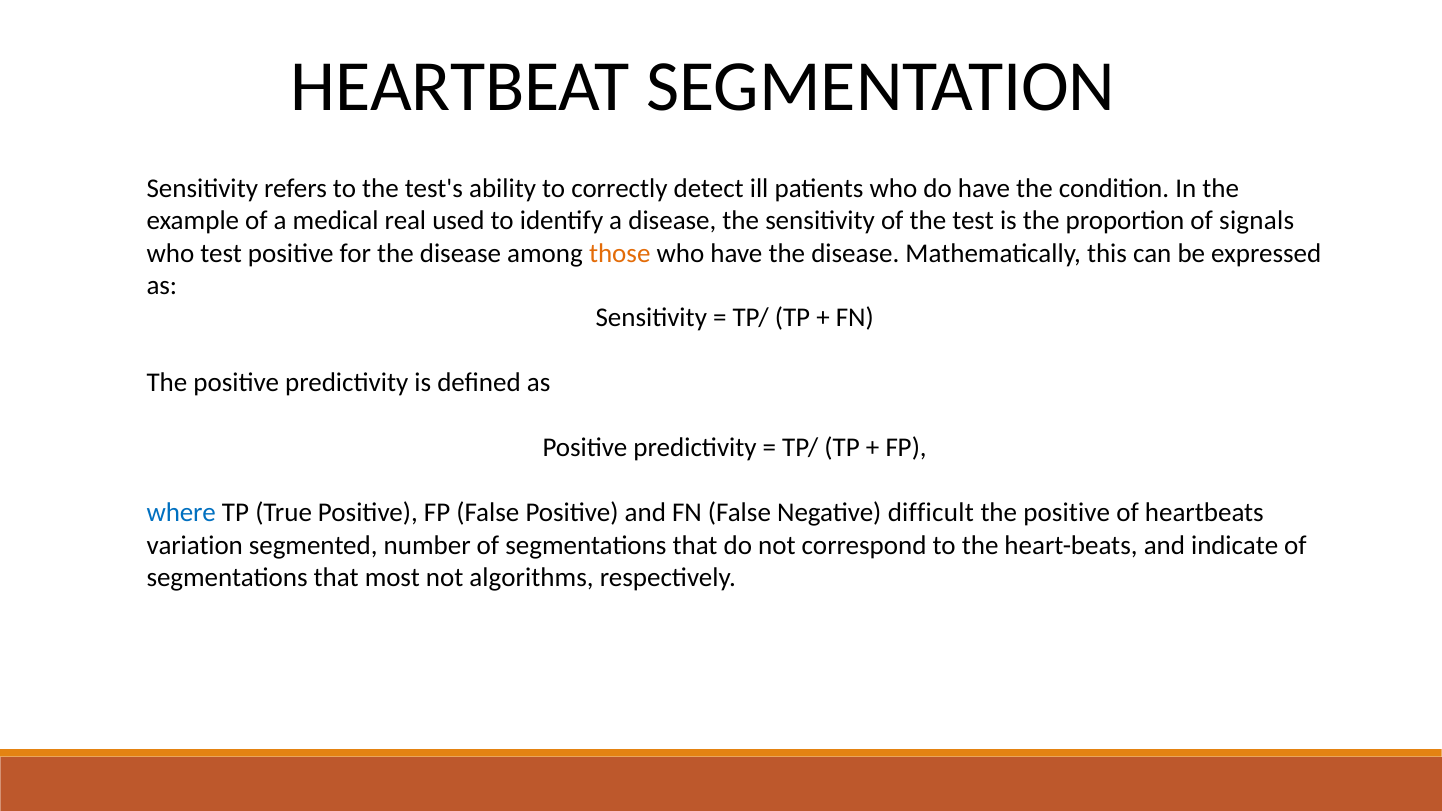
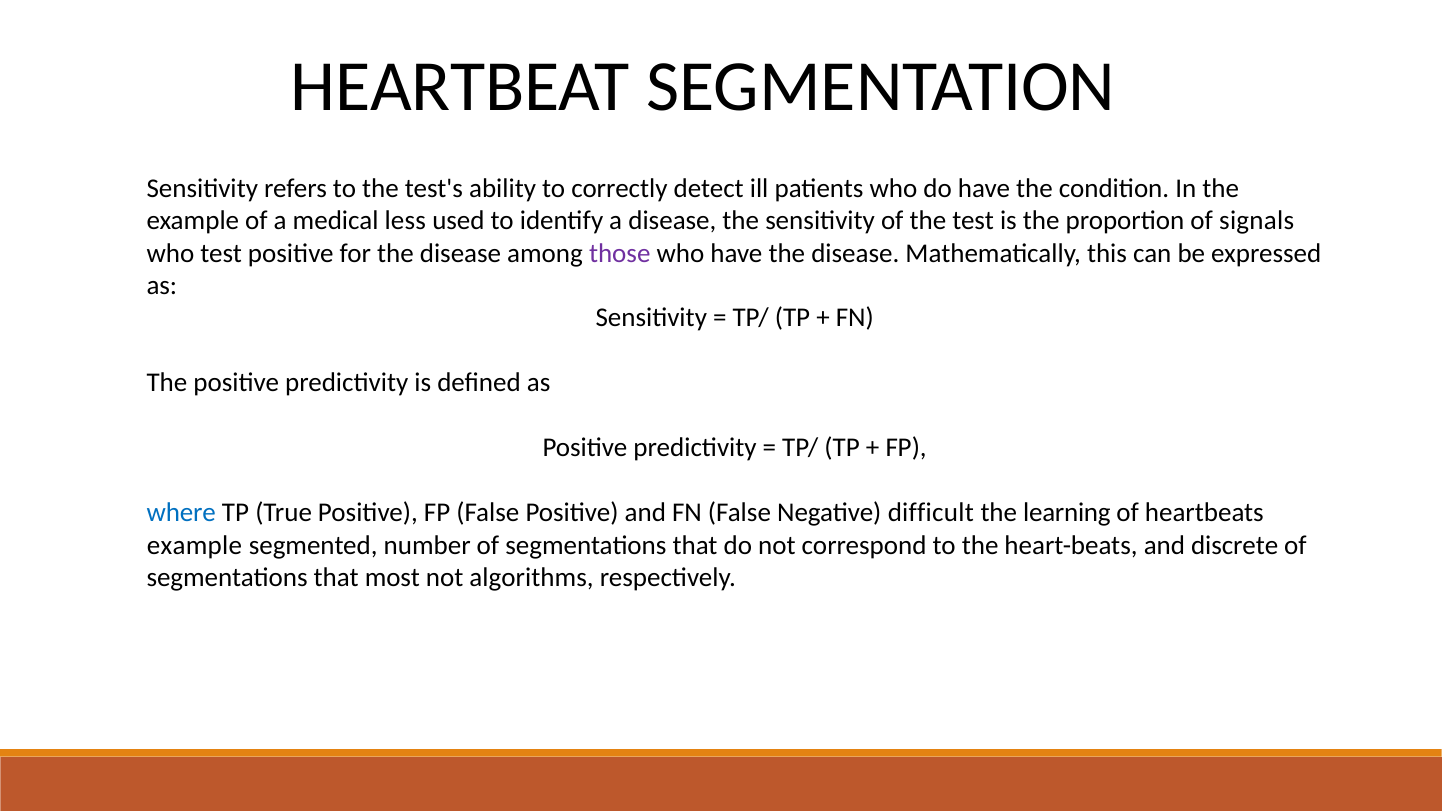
real: real -> less
those colour: orange -> purple
positive at (1067, 513): positive -> learning
variation at (195, 545): variation -> example
indicate: indicate -> discrete
